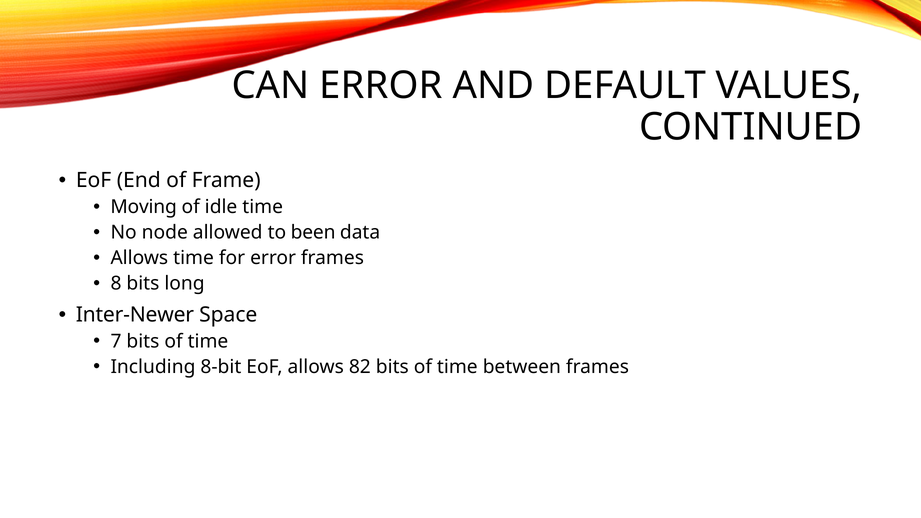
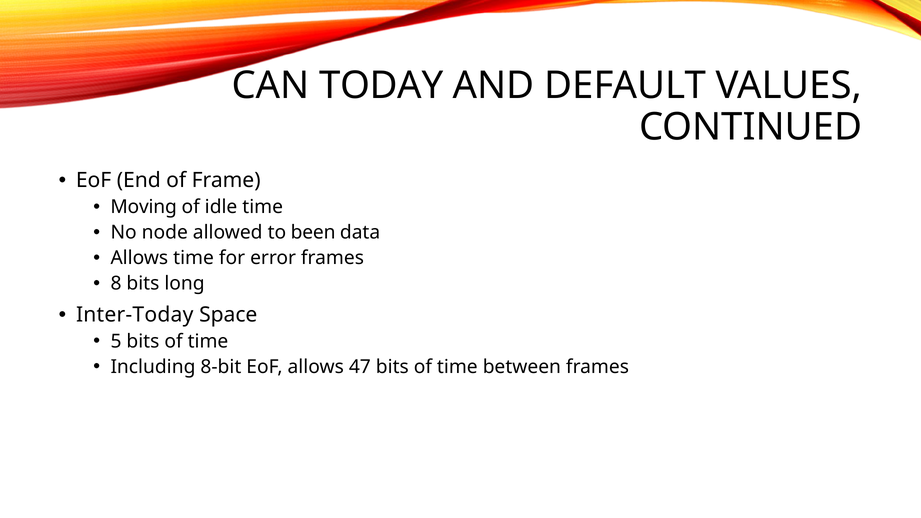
CAN ERROR: ERROR -> TODAY
Inter-Newer: Inter-Newer -> Inter-Today
7: 7 -> 5
82: 82 -> 47
